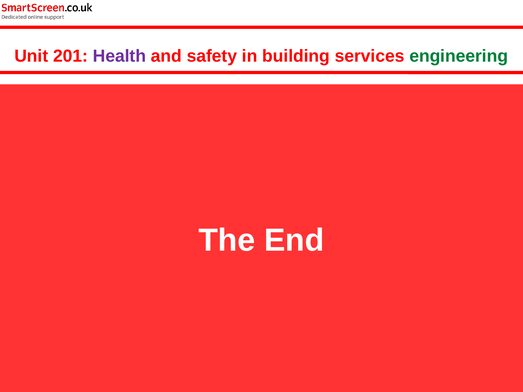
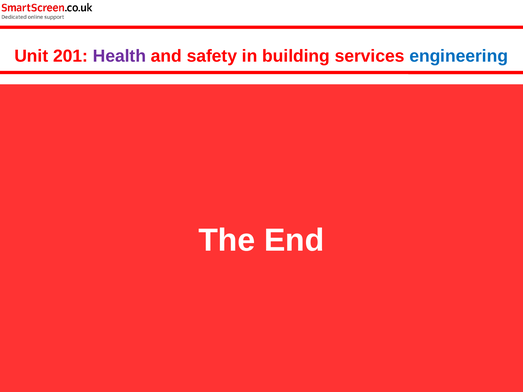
engineering colour: green -> blue
